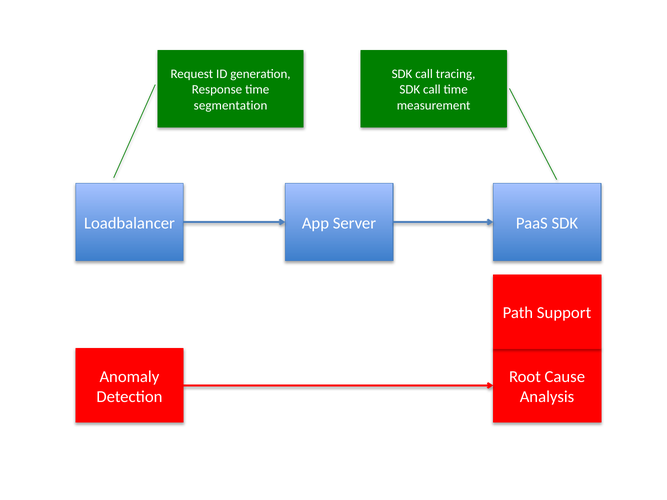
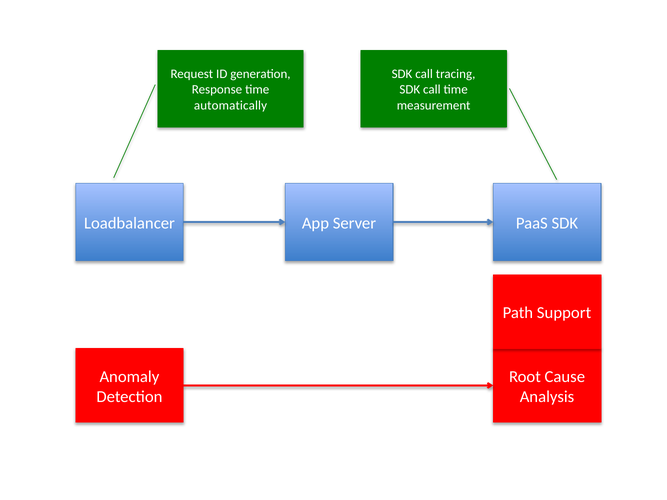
segmentation: segmentation -> automatically
